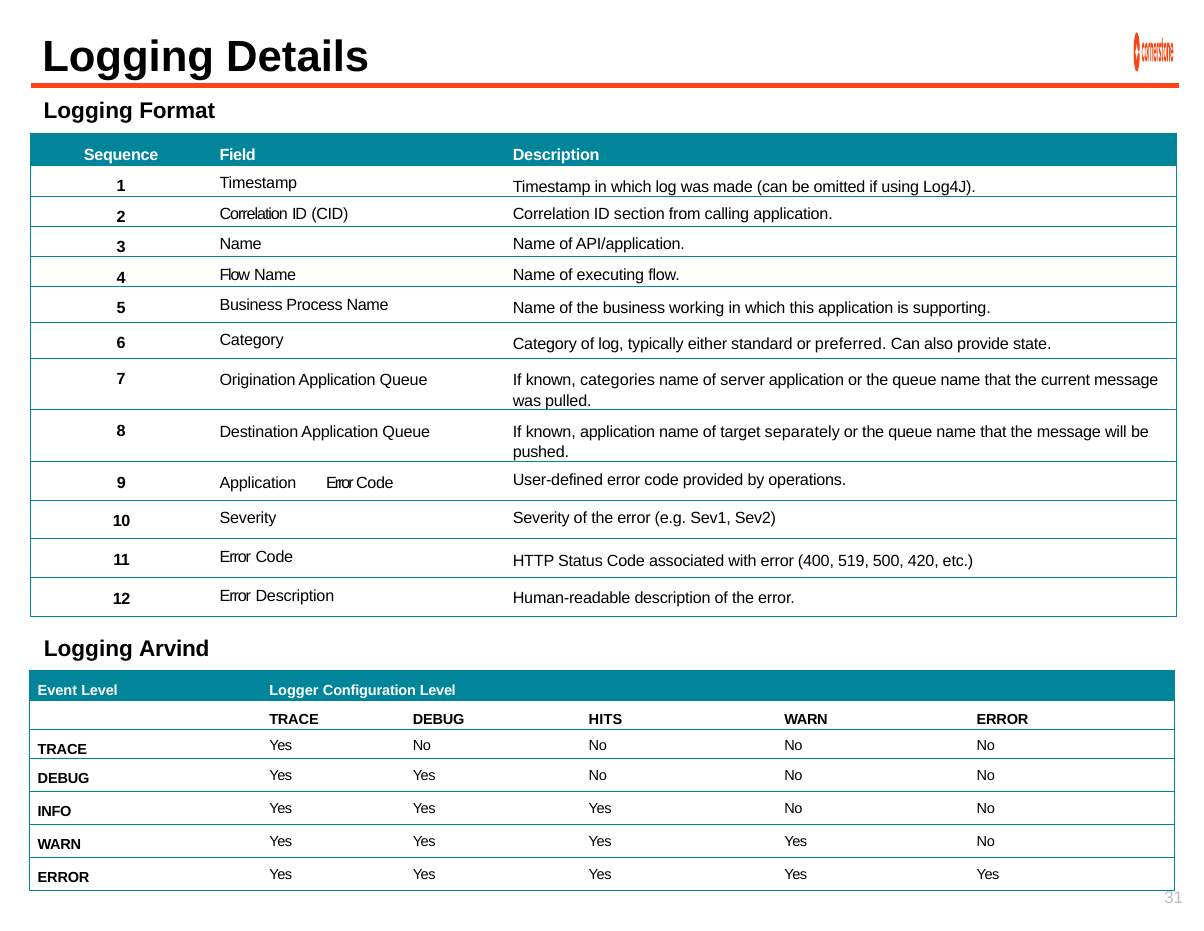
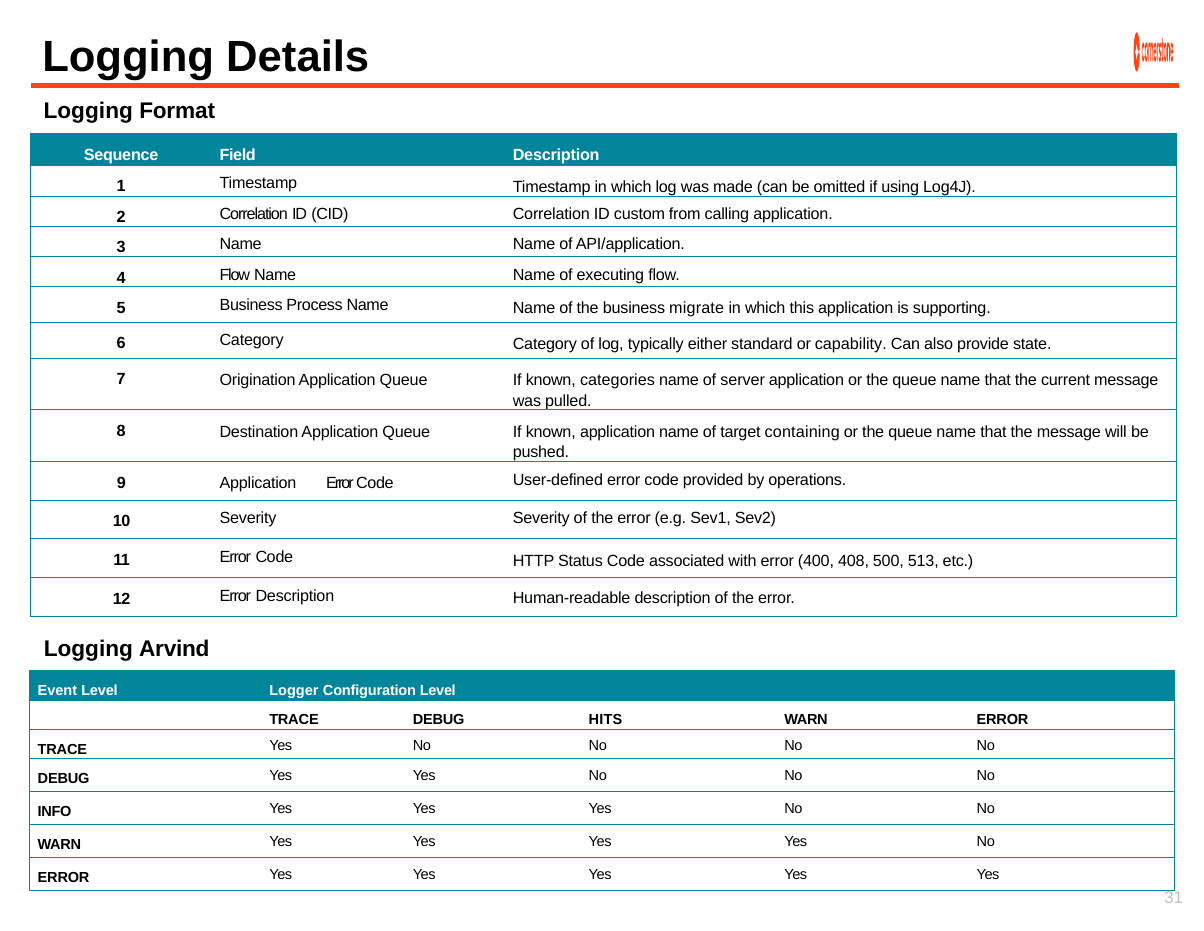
section: section -> custom
working: working -> migrate
preferred: preferred -> capability
separately: separately -> containing
519: 519 -> 408
420: 420 -> 513
